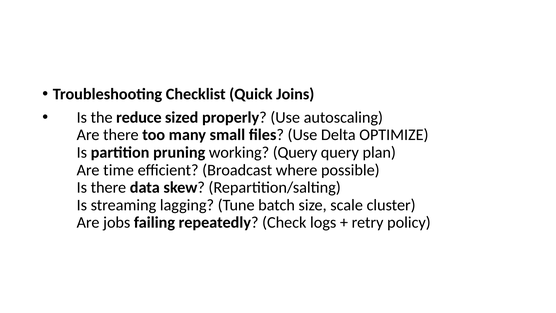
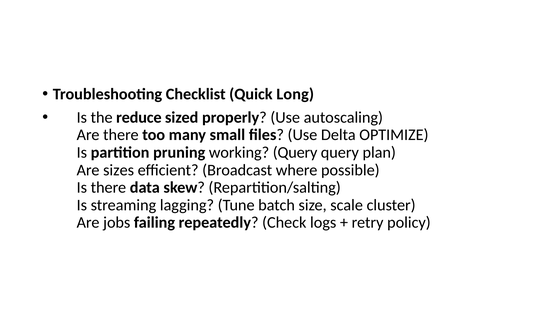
Joins: Joins -> Long
time: time -> sizes
